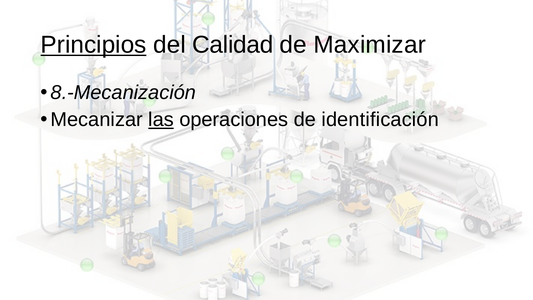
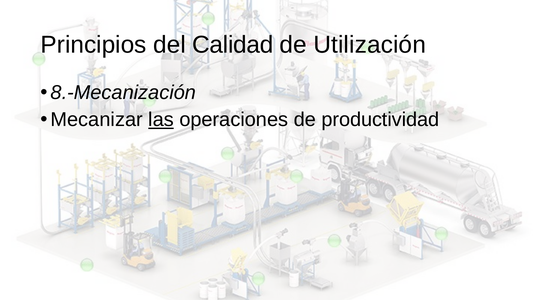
Principios underline: present -> none
Maximizar: Maximizar -> Utilización
identificación: identificación -> productividad
